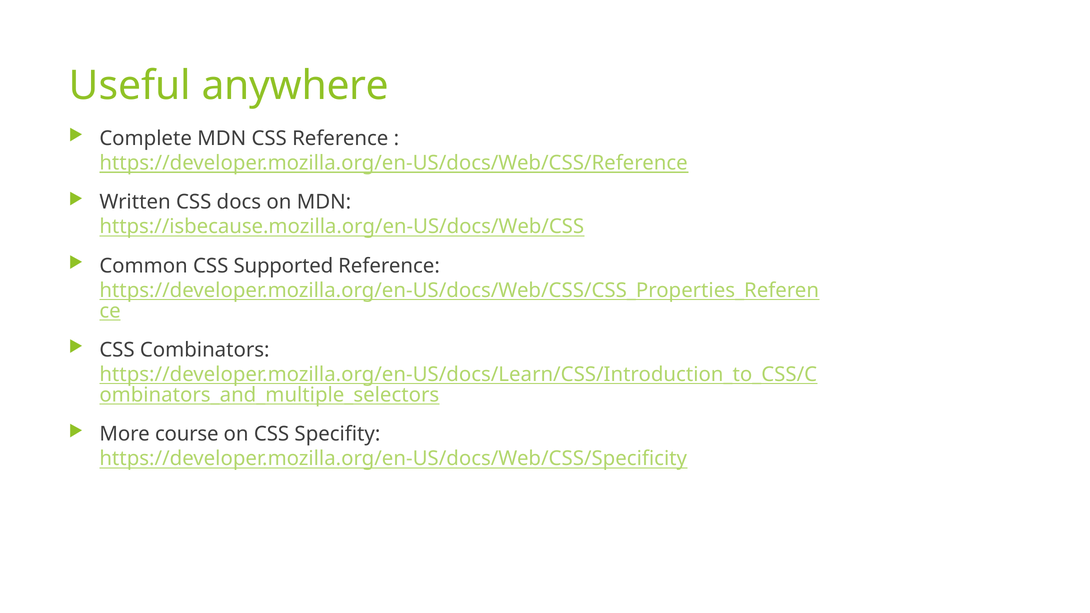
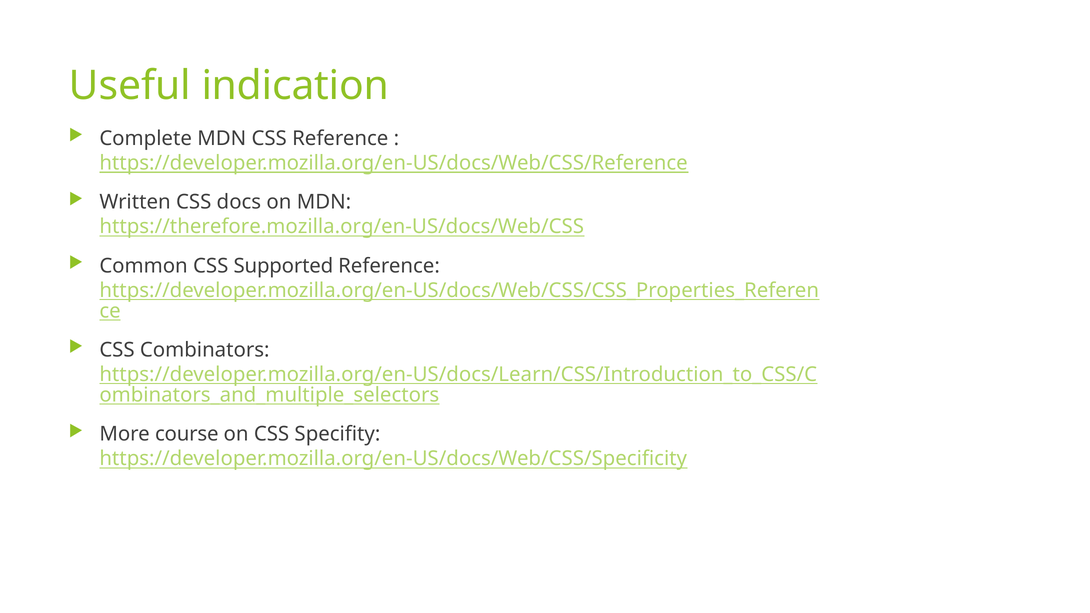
anywhere: anywhere -> indication
https://isbecause.mozilla.org/en-US/docs/Web/CSS: https://isbecause.mozilla.org/en-US/docs/Web/CSS -> https://therefore.mozilla.org/en-US/docs/Web/CSS
